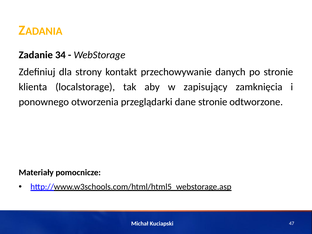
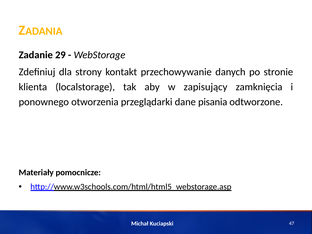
34: 34 -> 29
dane stronie: stronie -> pisania
